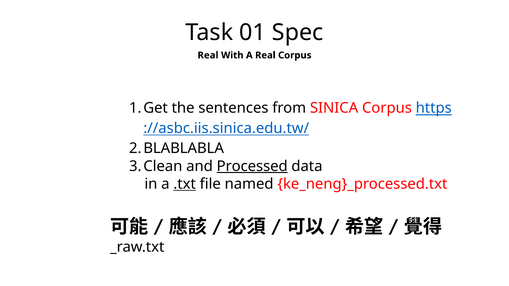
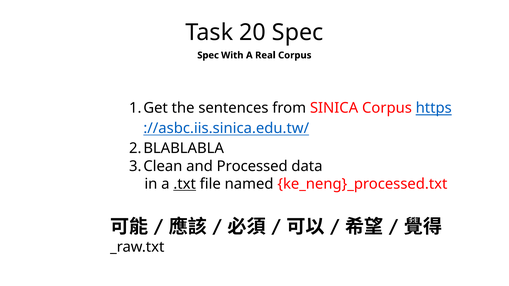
01: 01 -> 20
Real at (208, 55): Real -> Spec
Processed underline: present -> none
